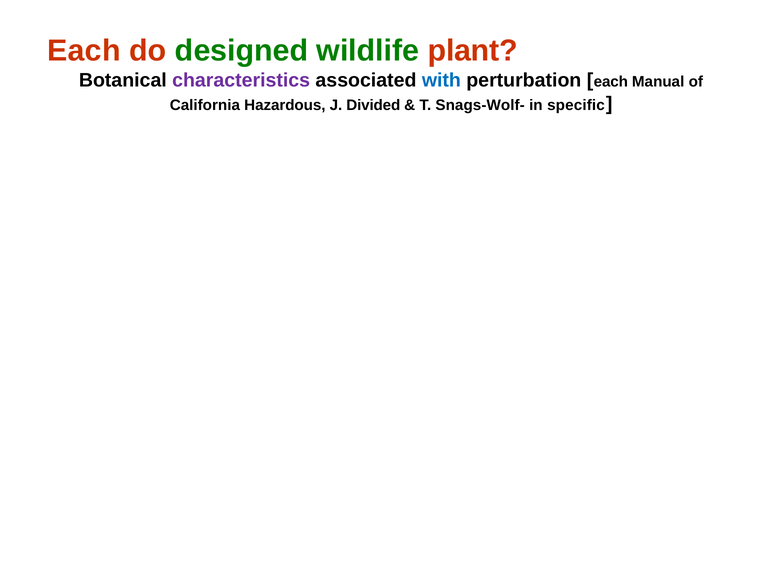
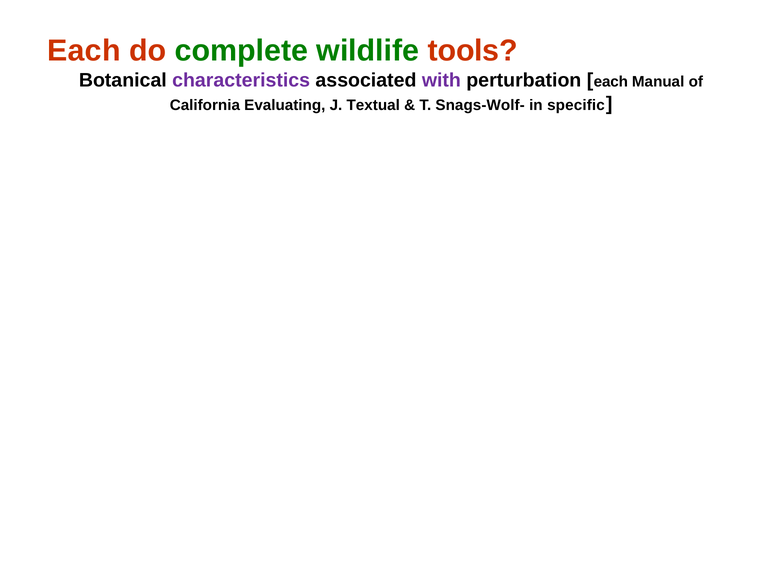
designed: designed -> complete
plant: plant -> tools
with colour: blue -> purple
Hazardous: Hazardous -> Evaluating
Divided: Divided -> Textual
